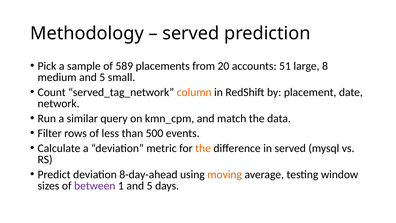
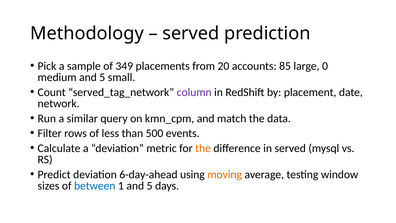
589: 589 -> 349
51: 51 -> 85
8: 8 -> 0
column colour: orange -> purple
8-day-ahead: 8-day-ahead -> 6-day-ahead
between colour: purple -> blue
